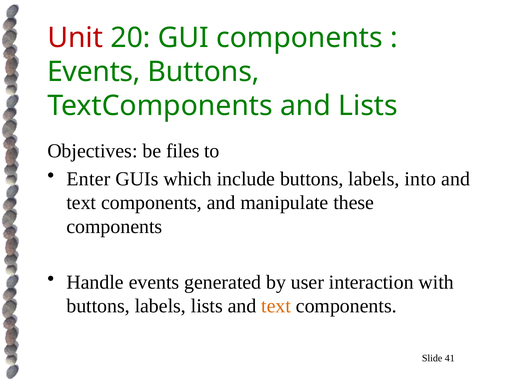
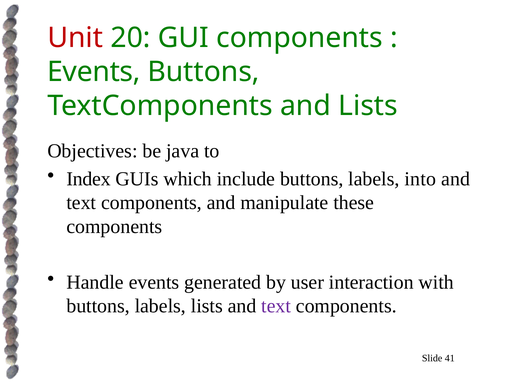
files: files -> java
Enter: Enter -> Index
text at (276, 306) colour: orange -> purple
